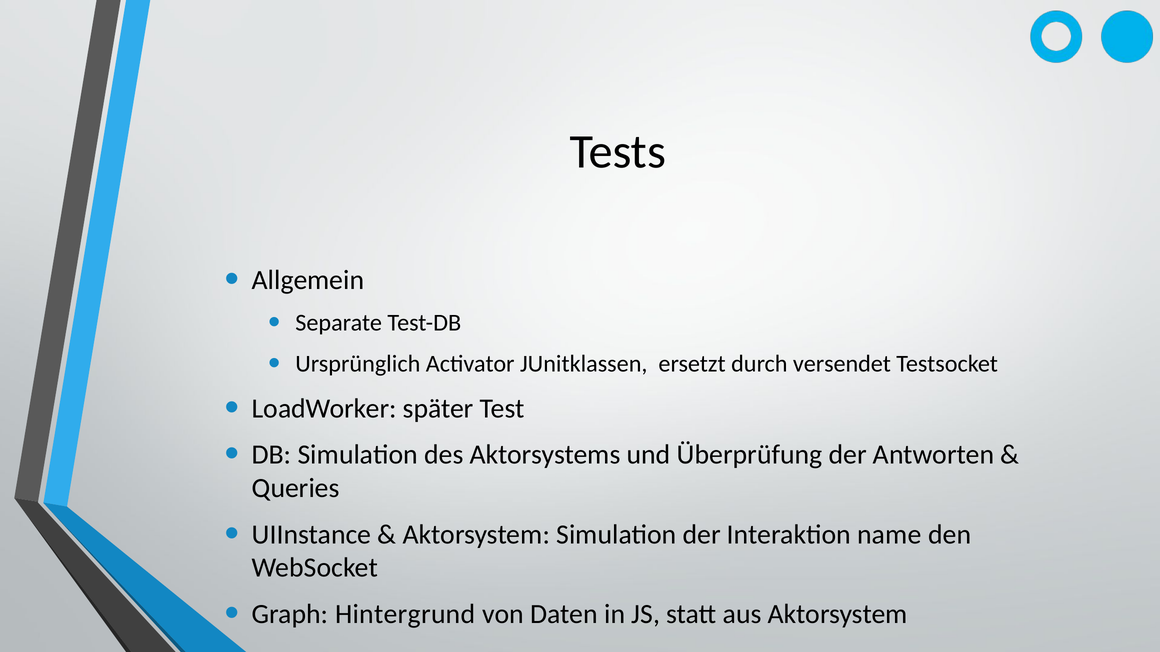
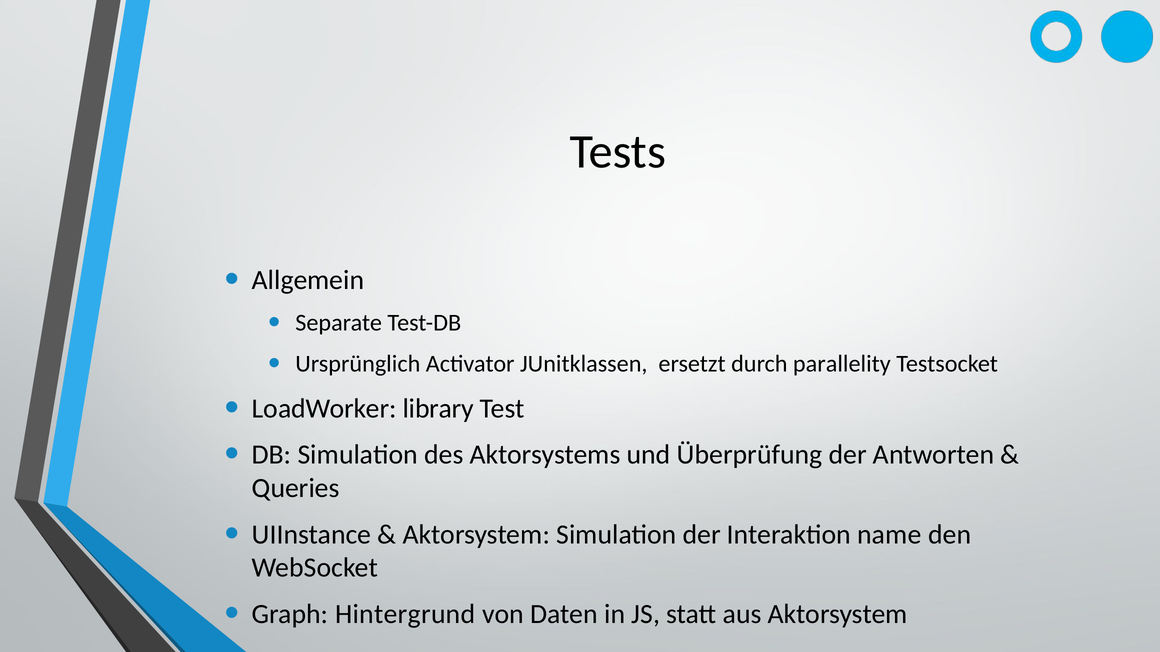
versendet: versendet -> parallelity
später: später -> library
